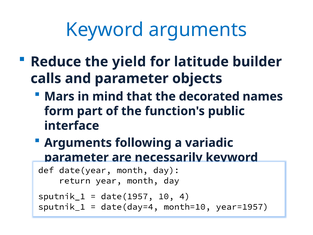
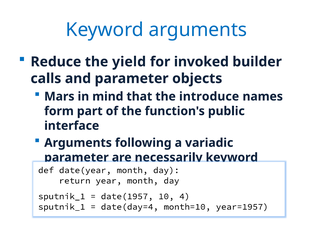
latitude: latitude -> invoked
decorated: decorated -> introduce
